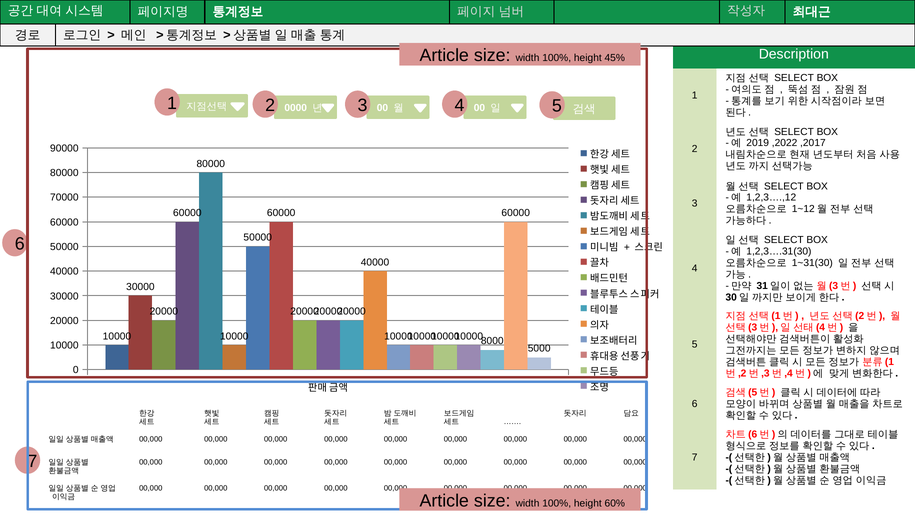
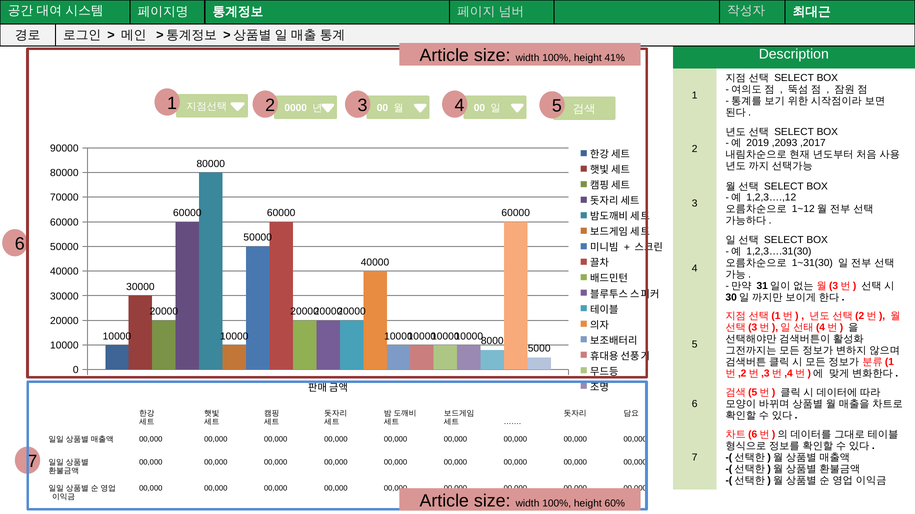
45%: 45% -> 41%
,2022: ,2022 -> ,2093
